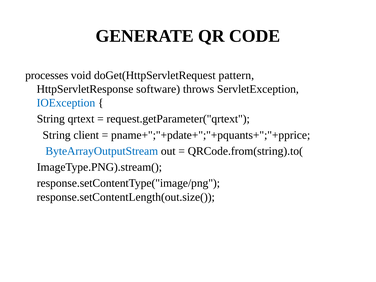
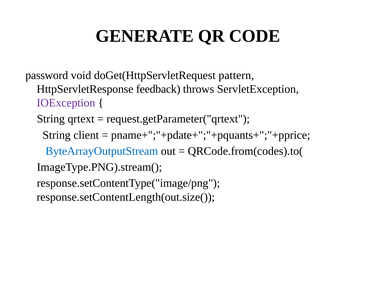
processes: processes -> password
software: software -> feedback
IOException colour: blue -> purple
QRCode.from(string).to(: QRCode.from(string).to( -> QRCode.from(codes).to(
